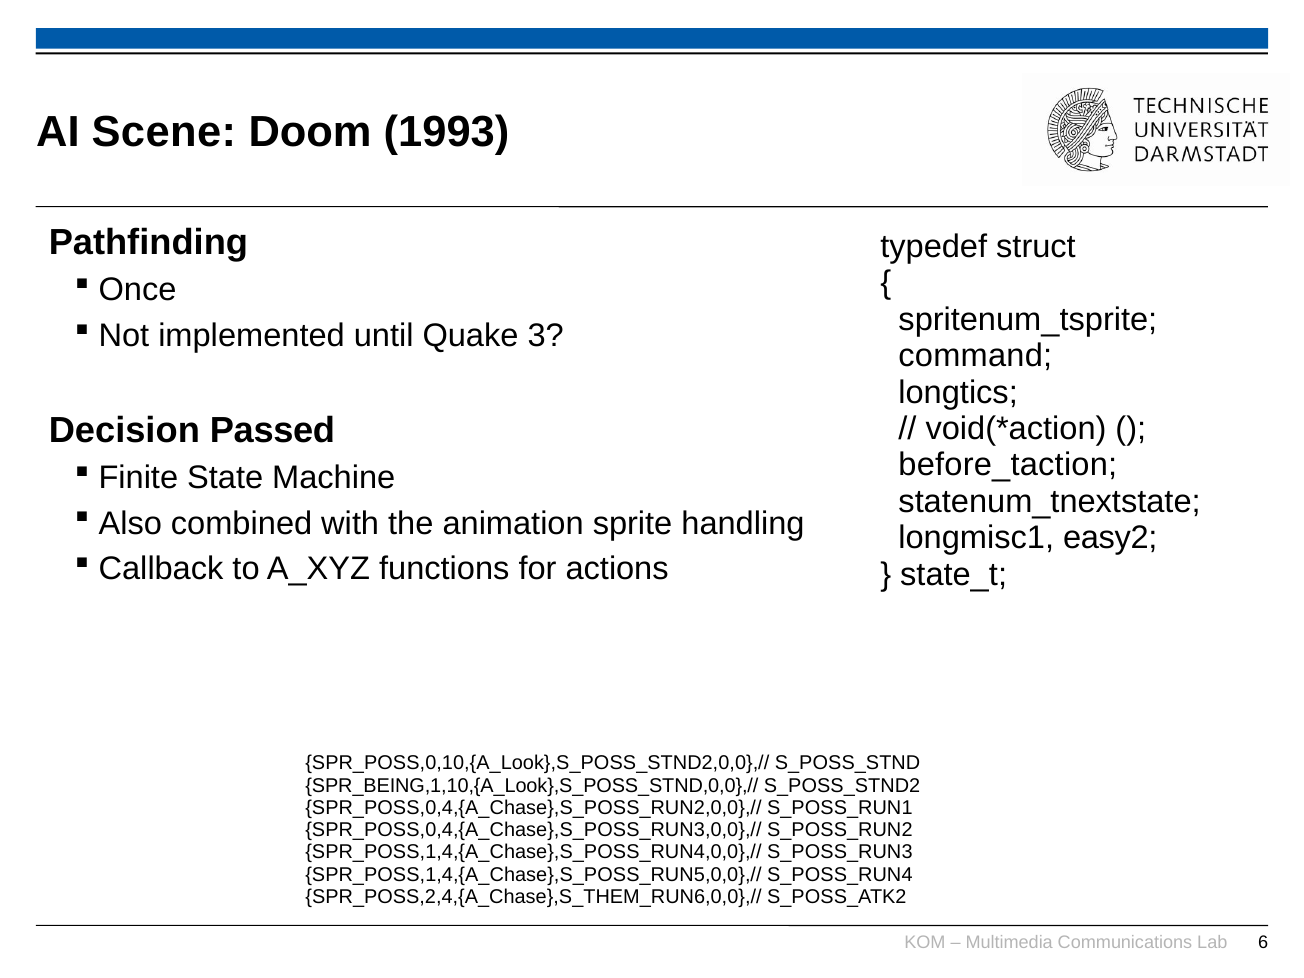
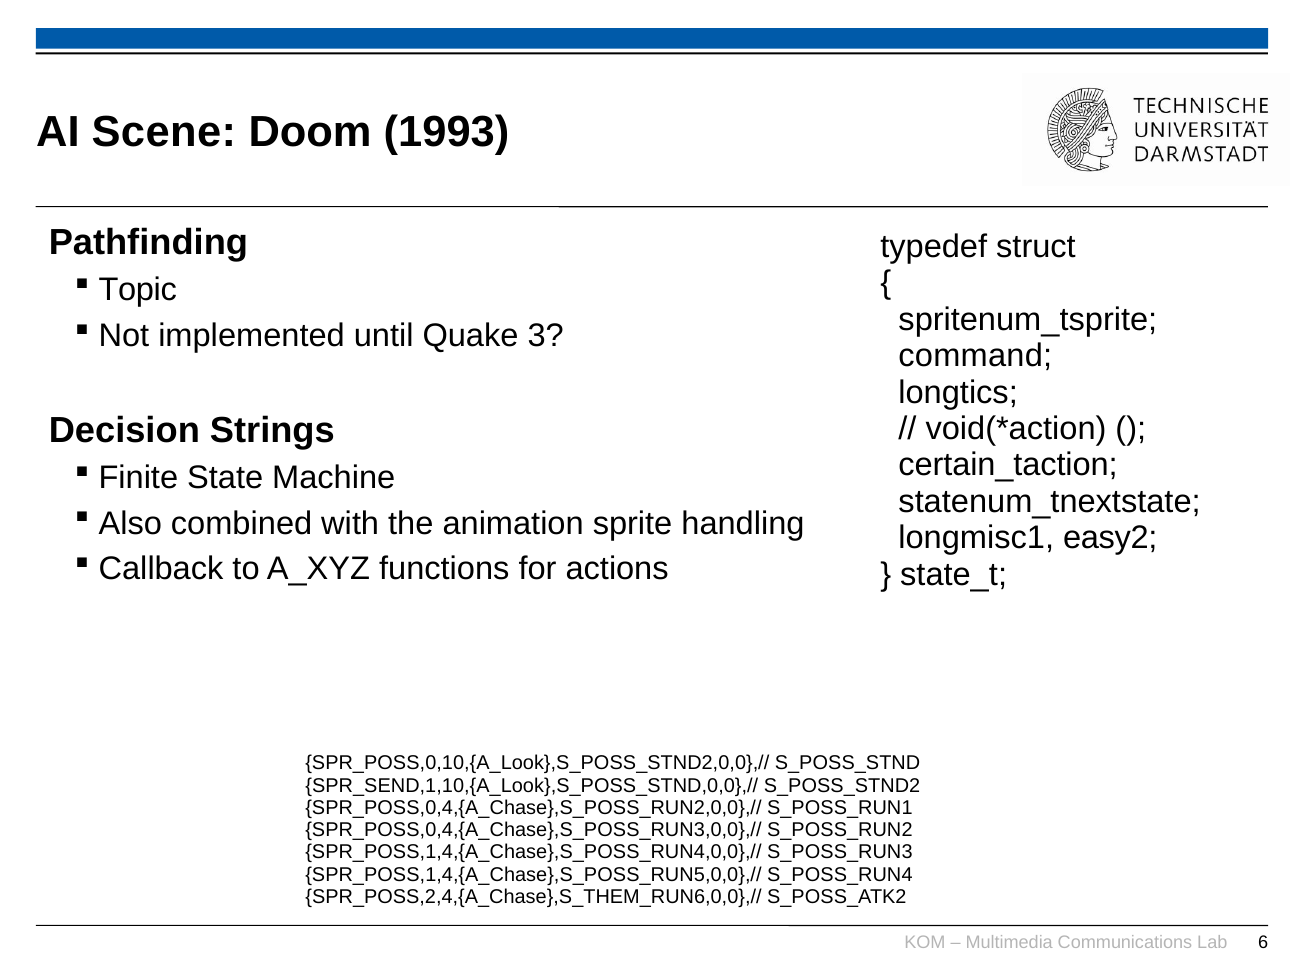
Once: Once -> Topic
Passed: Passed -> Strings
before_taction: before_taction -> certain_taction
SPR_BEING,1,10,{A_Look},S_POSS_STND,0,0},//: SPR_BEING,1,10,{A_Look},S_POSS_STND,0,0},// -> SPR_SEND,1,10,{A_Look},S_POSS_STND,0,0},//
